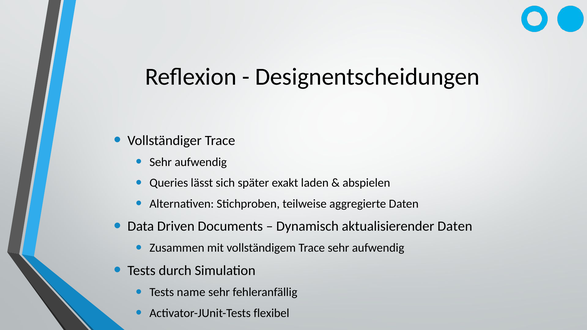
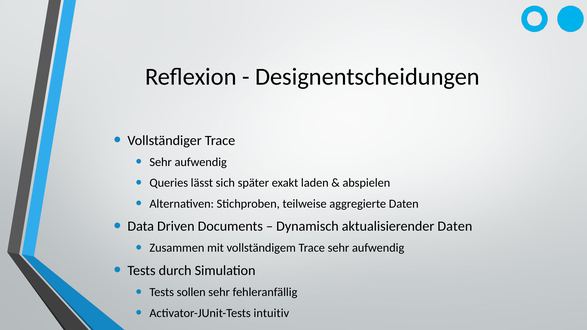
name: name -> sollen
flexibel: flexibel -> intuitiv
